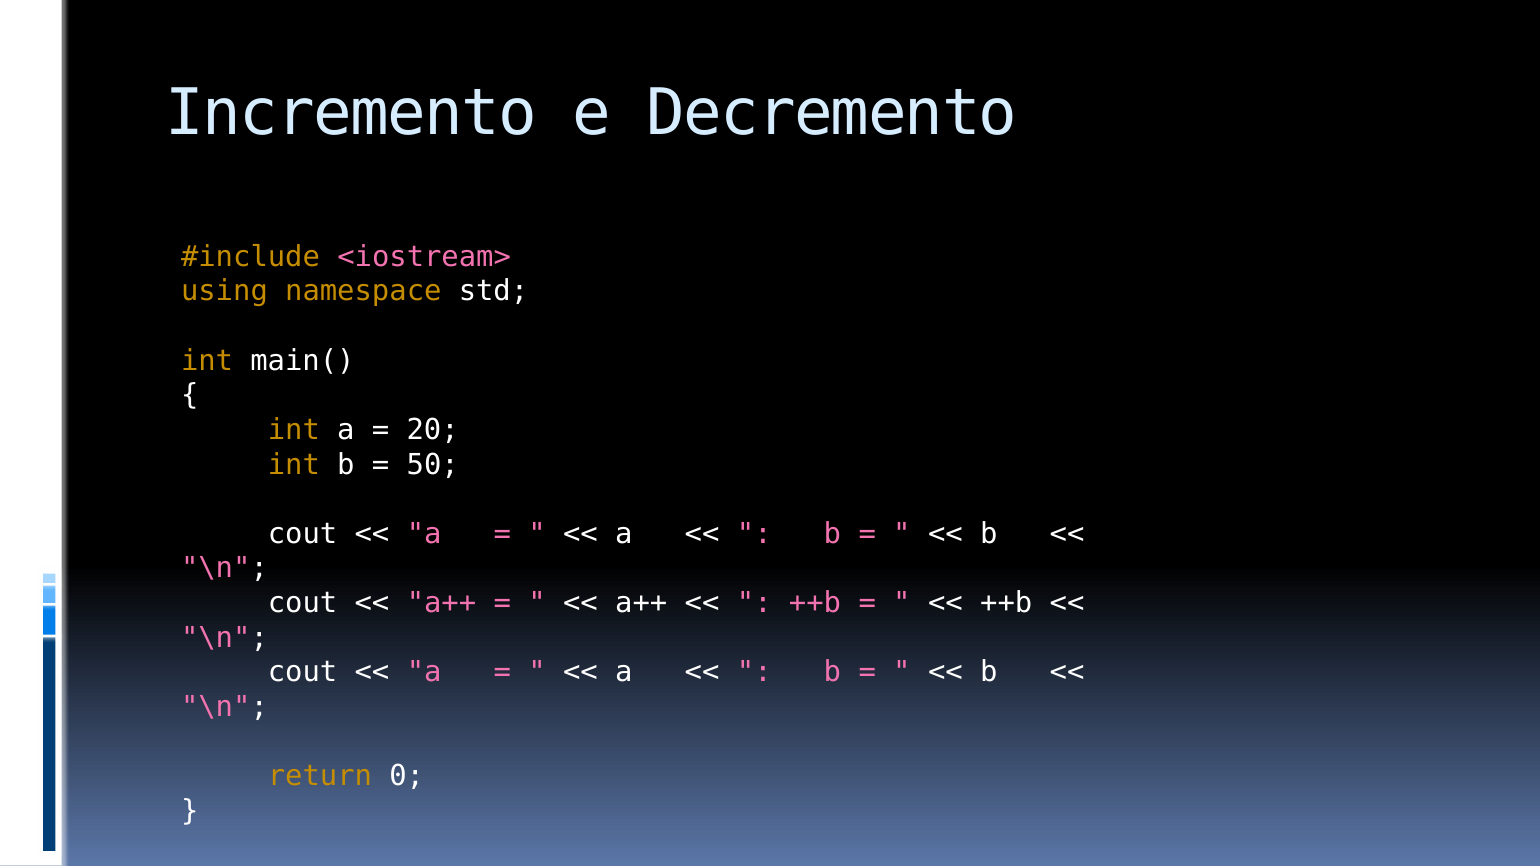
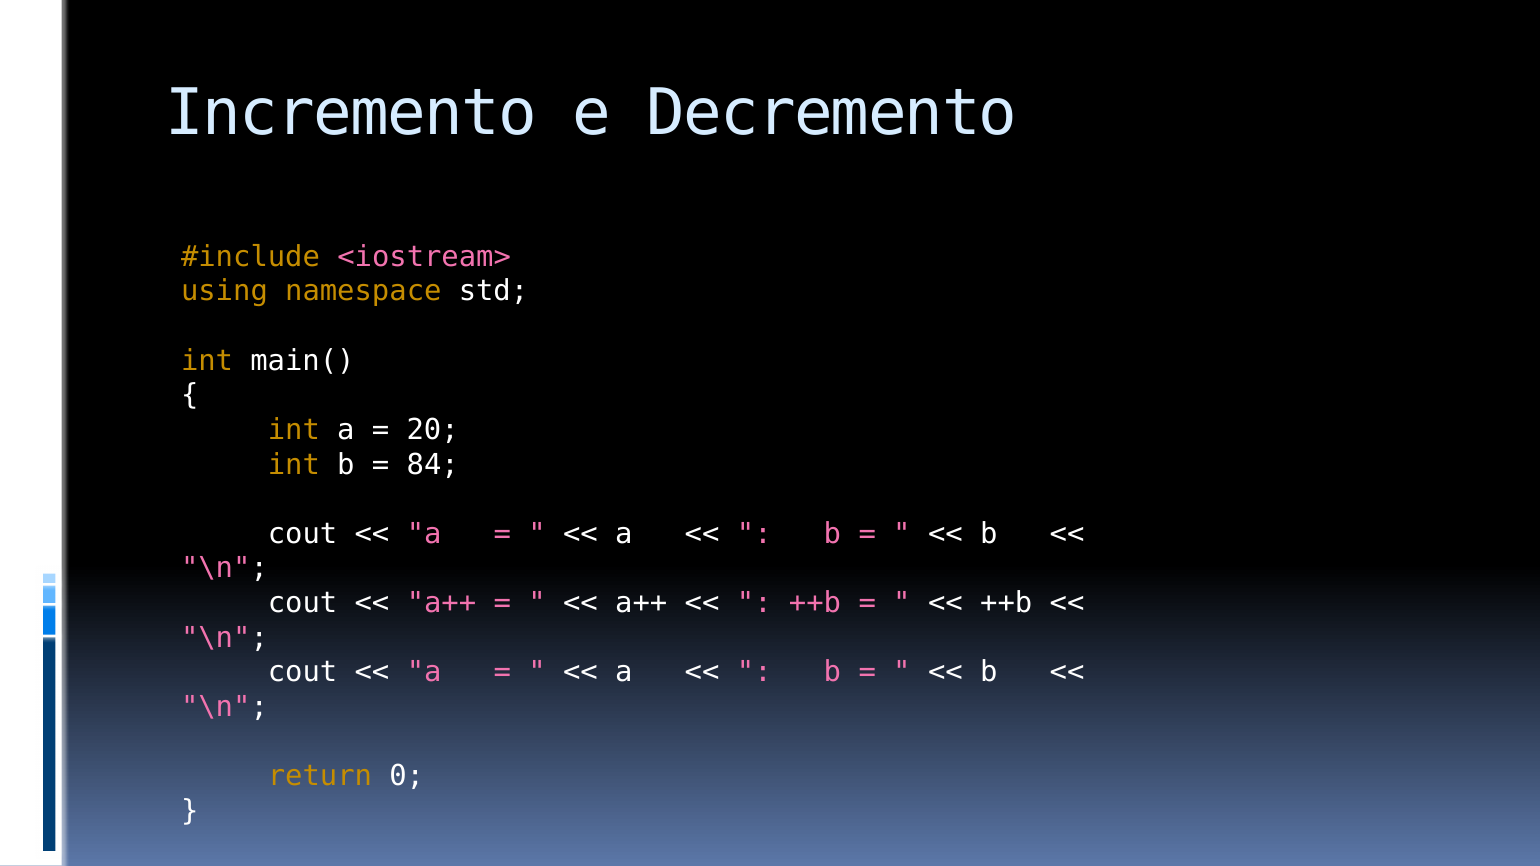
50: 50 -> 84
